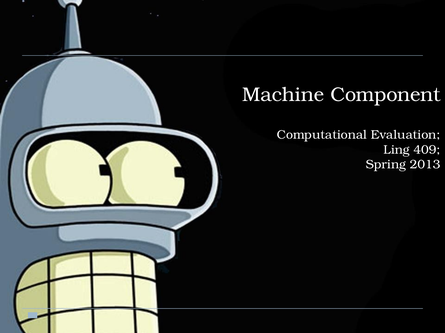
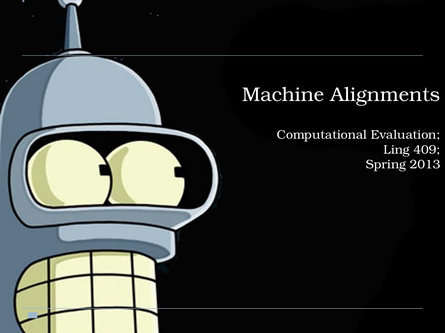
Component: Component -> Alignments
